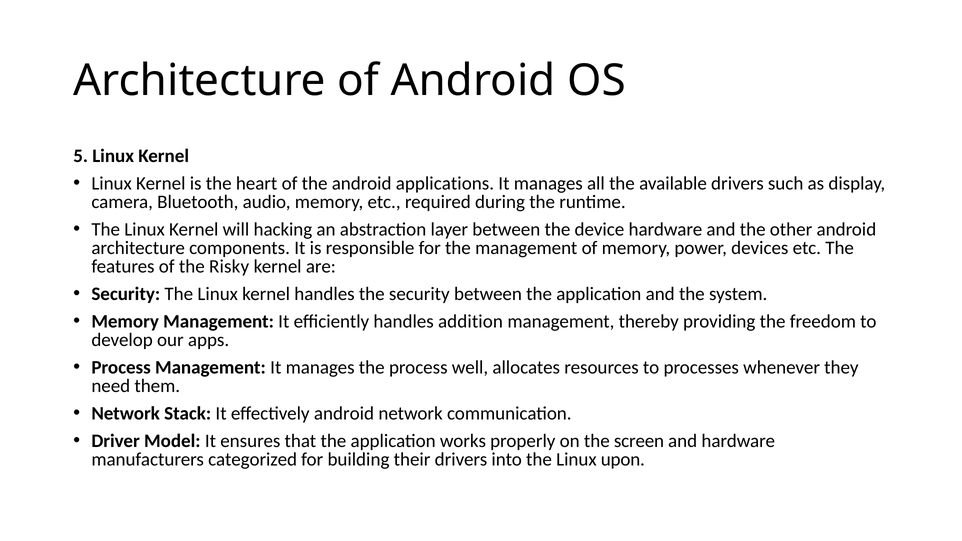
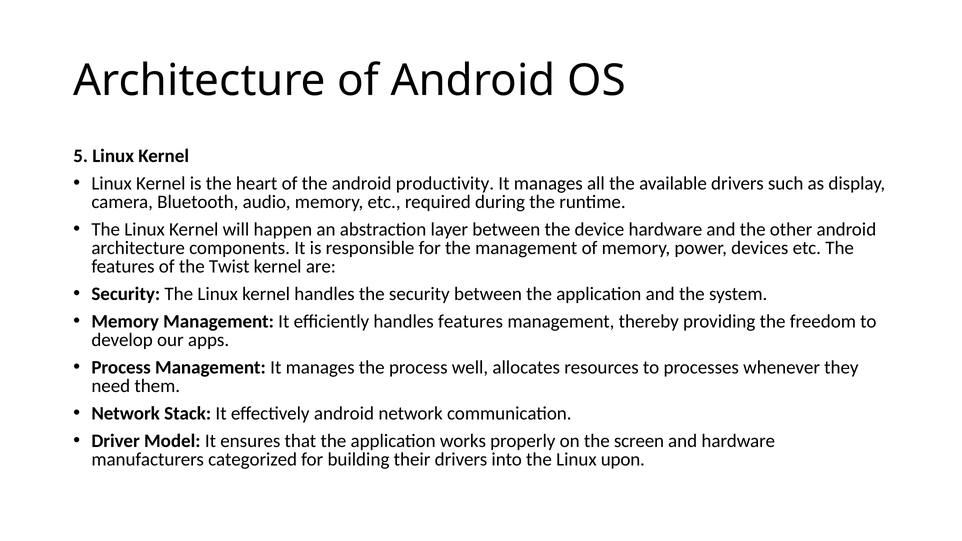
applications: applications -> productivity
hacking: hacking -> happen
Risky: Risky -> Twist
handles addition: addition -> features
